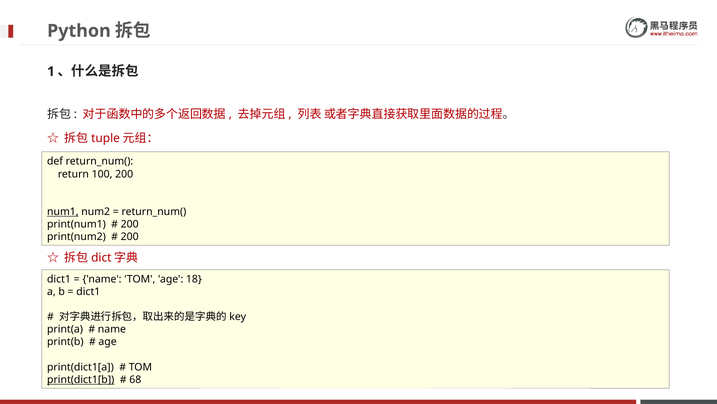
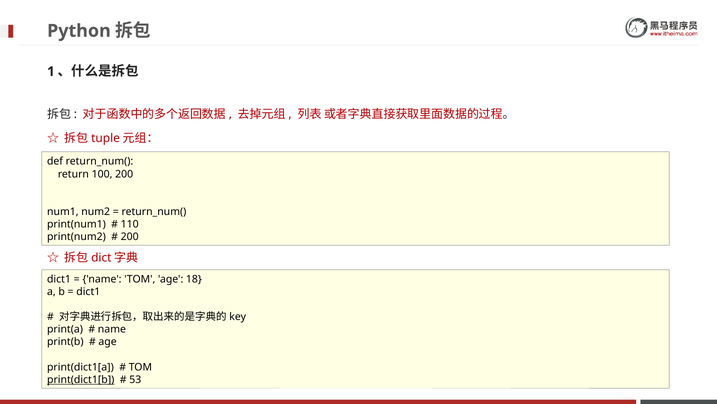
num1 underline: present -> none
200 at (130, 224): 200 -> 110
68: 68 -> 53
